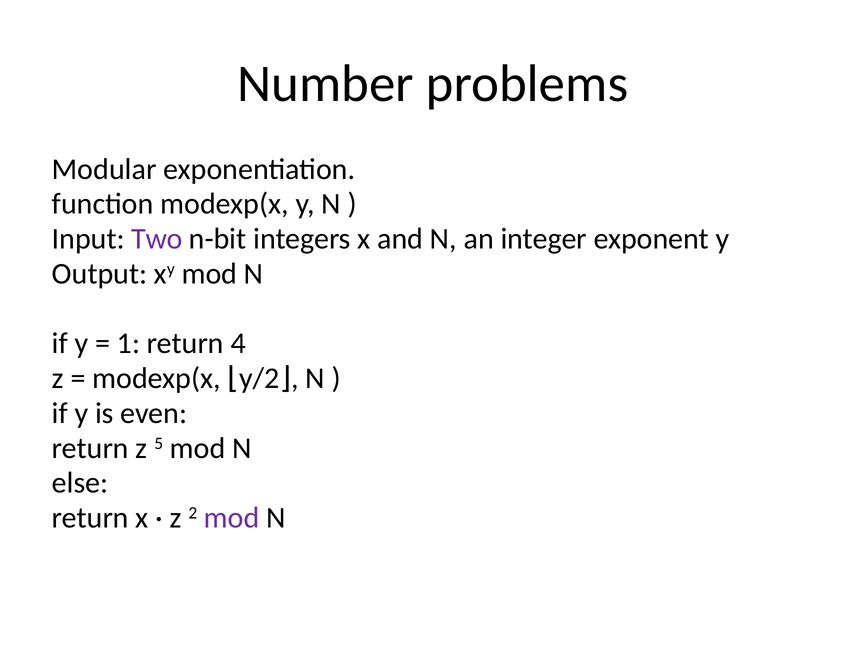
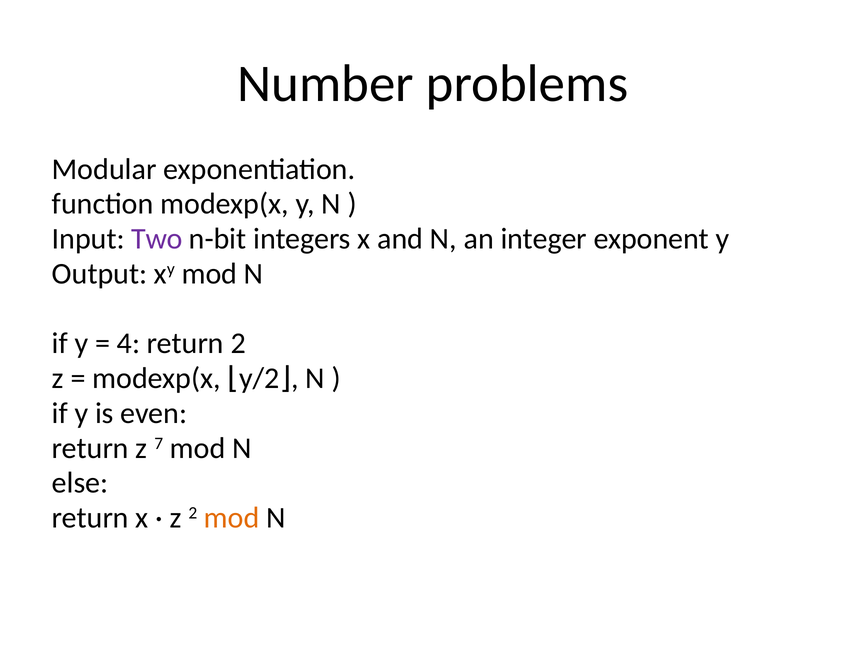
1: 1 -> 4
return 4: 4 -> 2
5: 5 -> 7
mod at (232, 517) colour: purple -> orange
